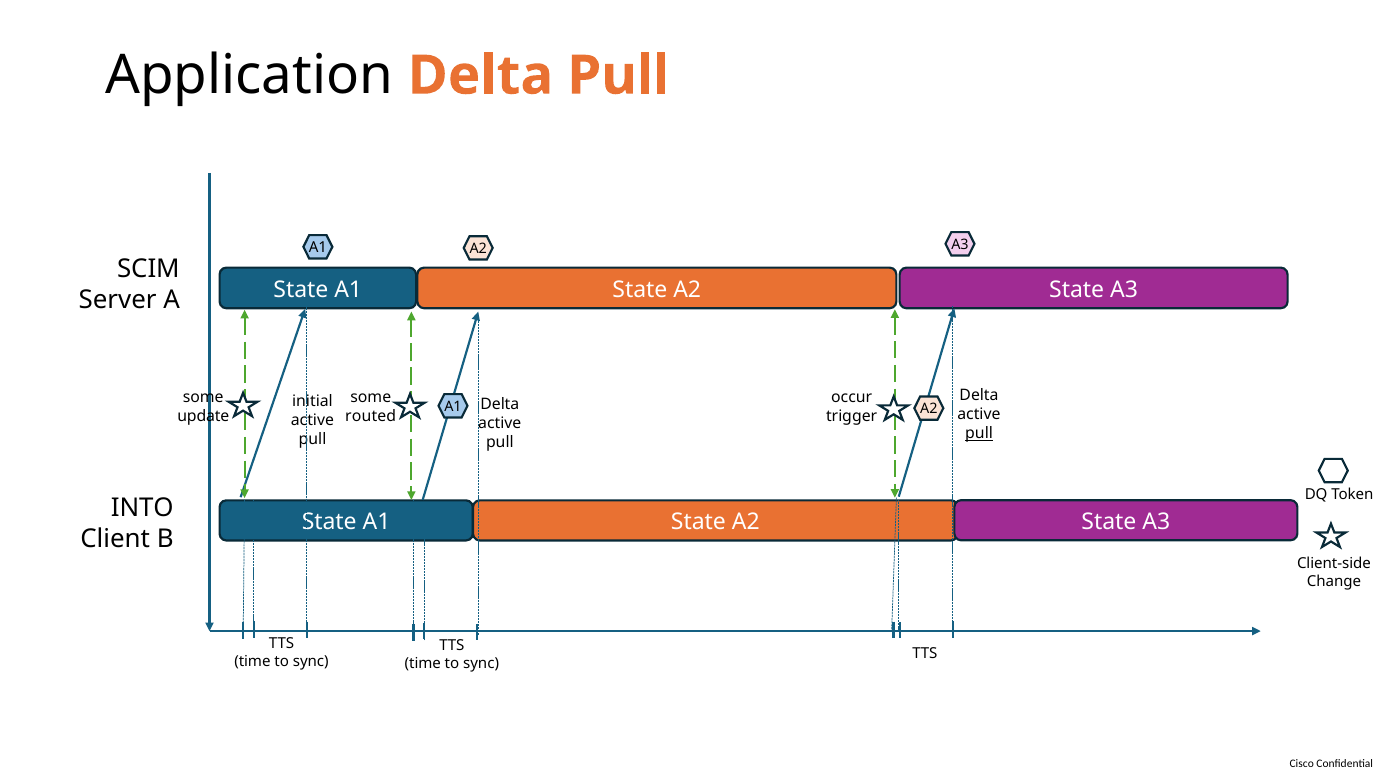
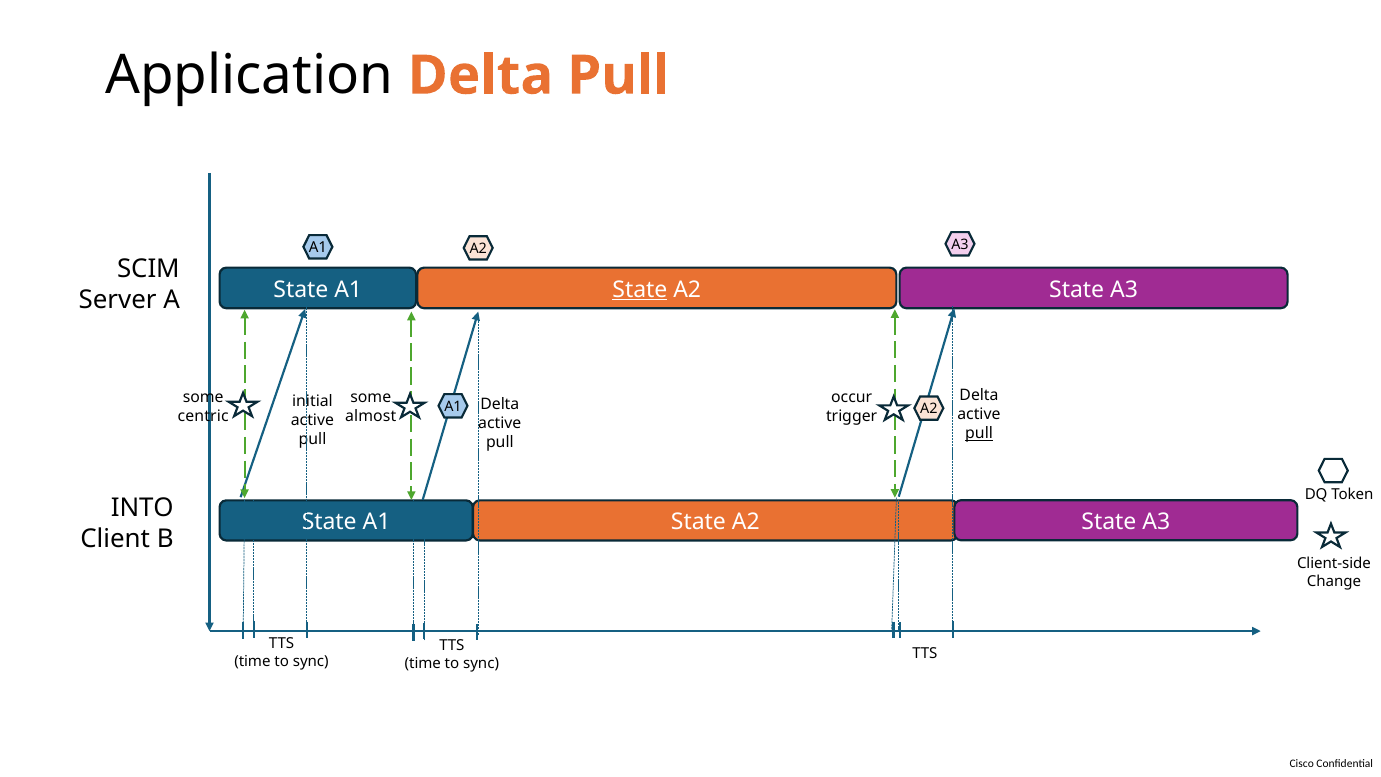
State at (640, 289) underline: none -> present
routed: routed -> almost
update: update -> centric
